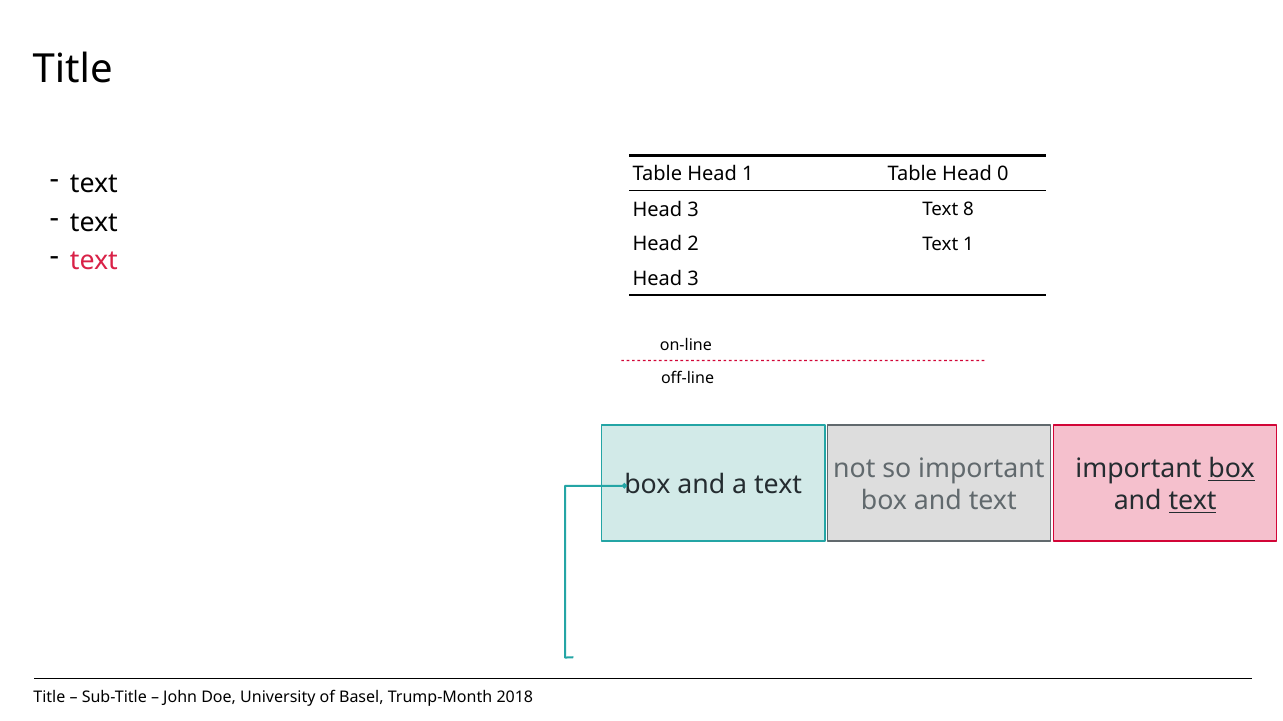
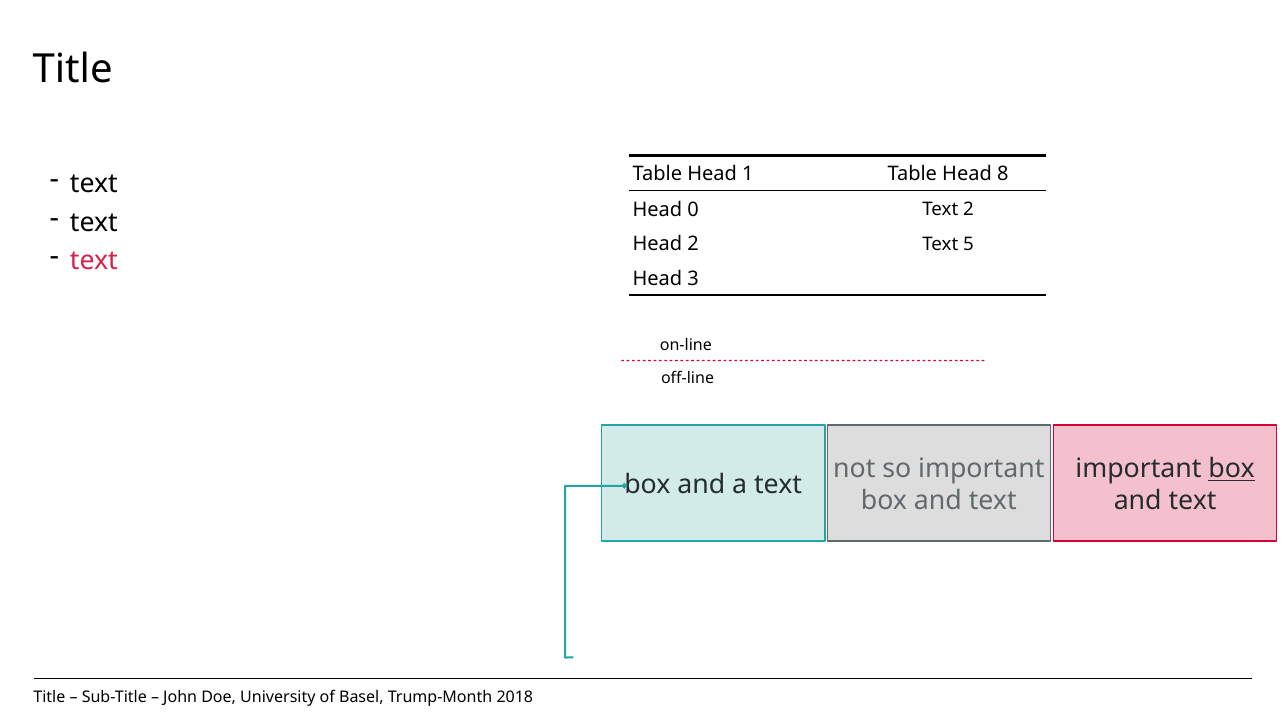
0: 0 -> 8
3 at (693, 210): 3 -> 0
Text 8: 8 -> 2
Text 1: 1 -> 5
text at (1193, 501) underline: present -> none
